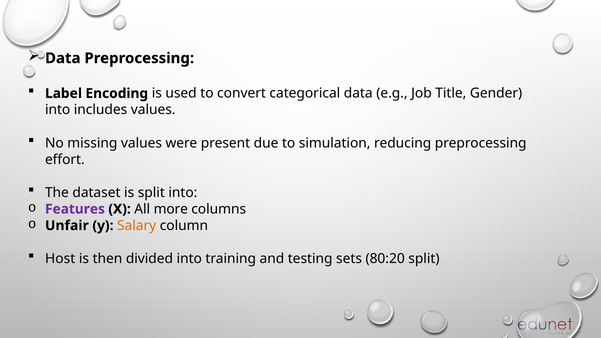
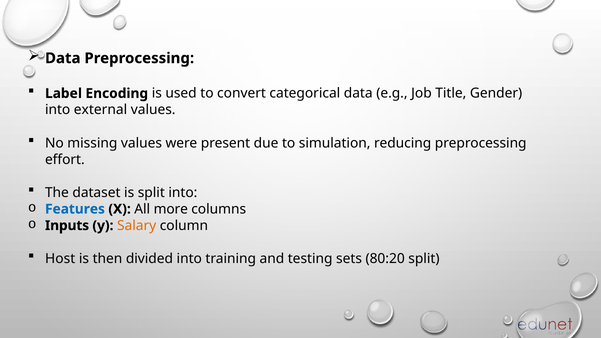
includes: includes -> external
Features colour: purple -> blue
Unfair: Unfair -> Inputs
